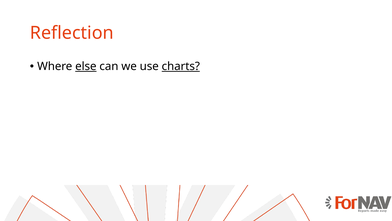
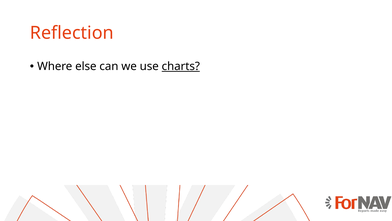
else underline: present -> none
